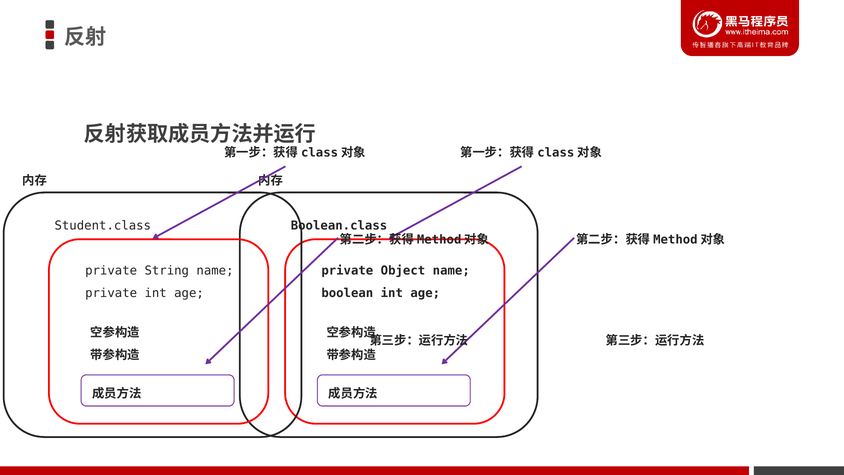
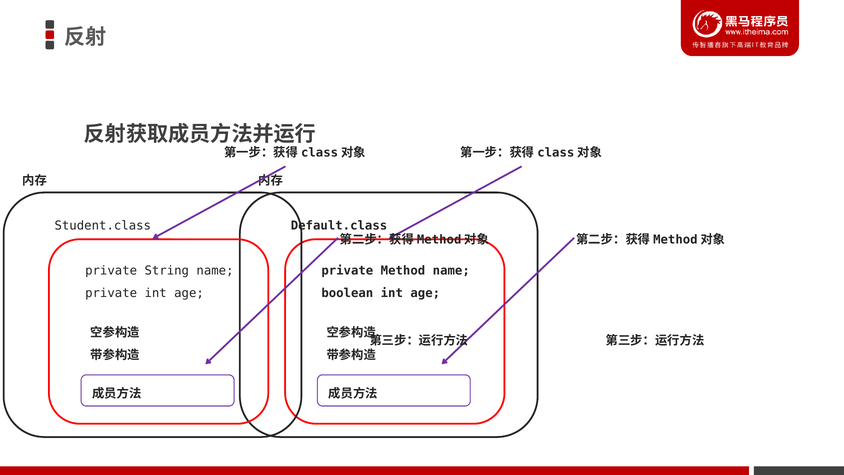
Boolean.class: Boolean.class -> Default.class
Object: Object -> Method
